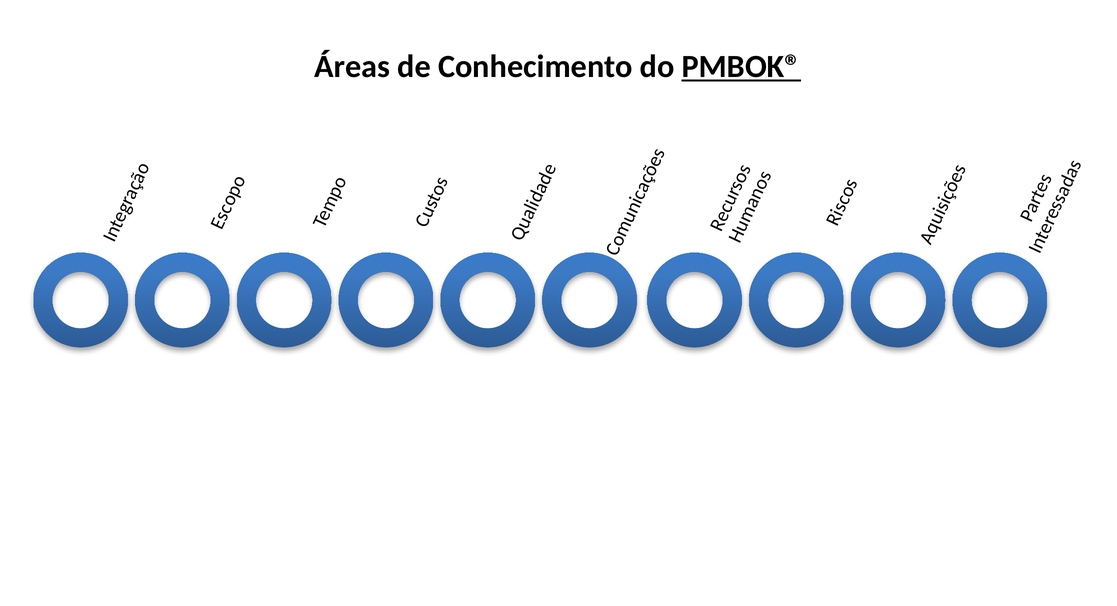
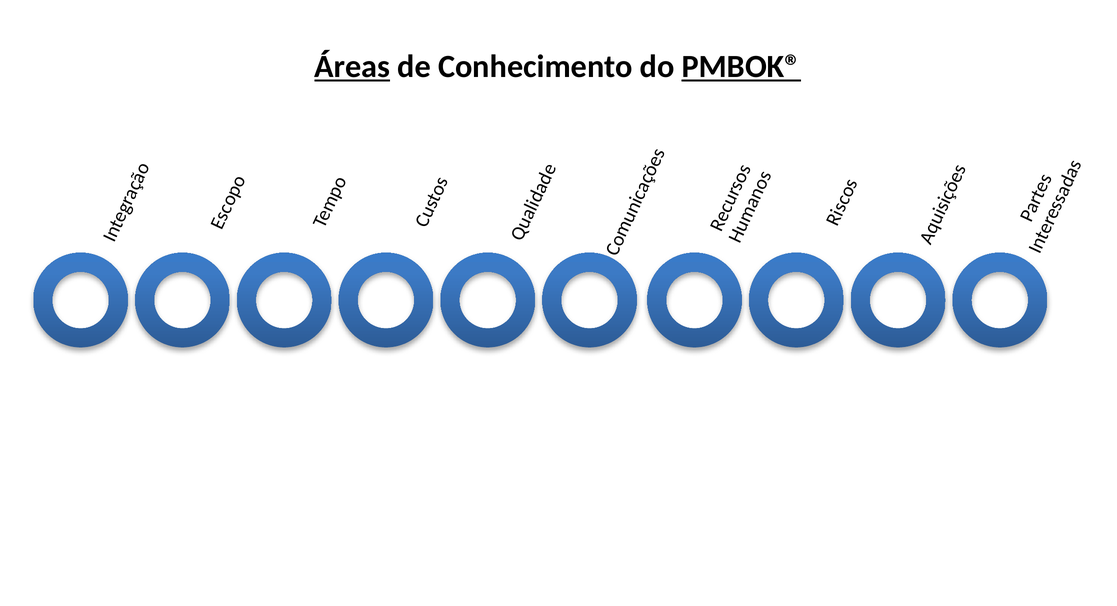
Áreas underline: none -> present
